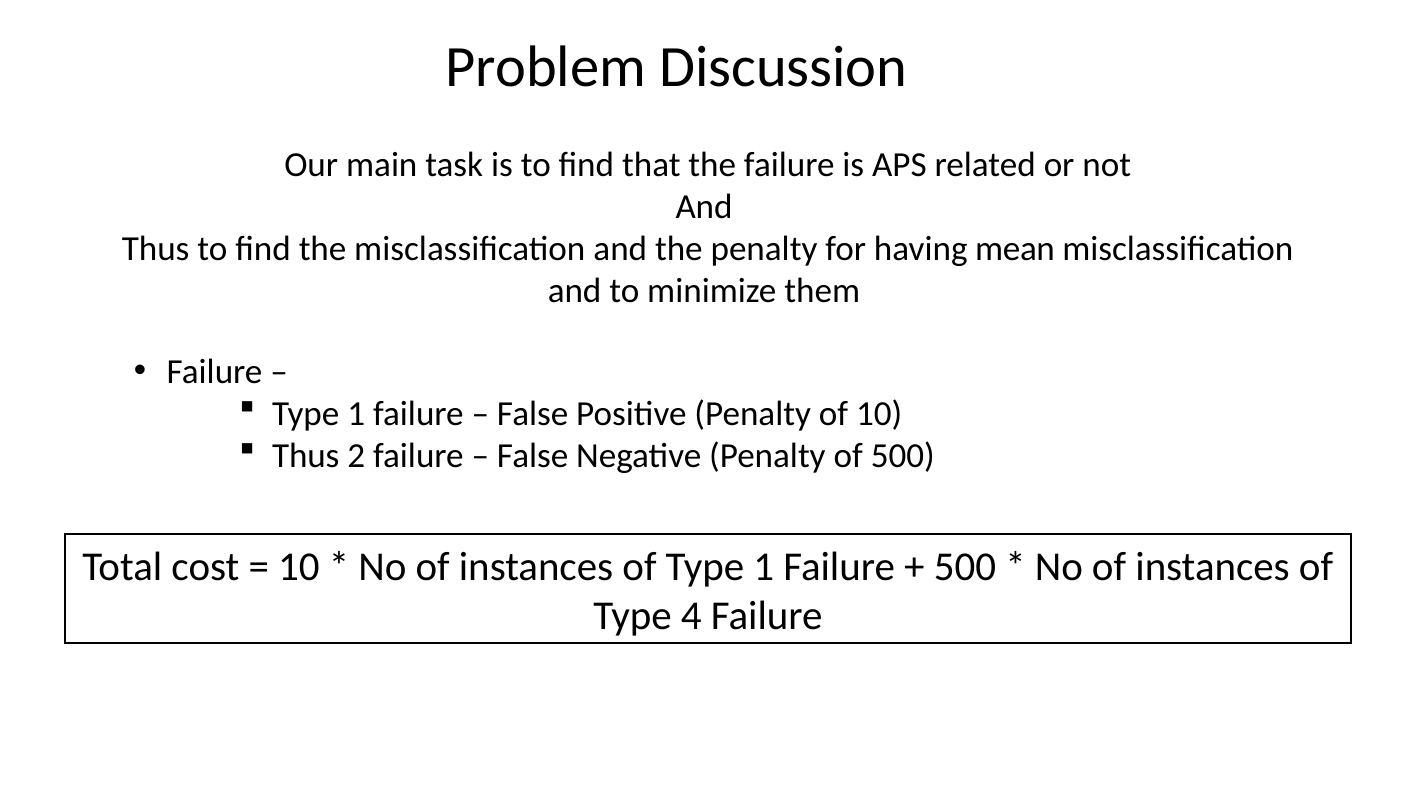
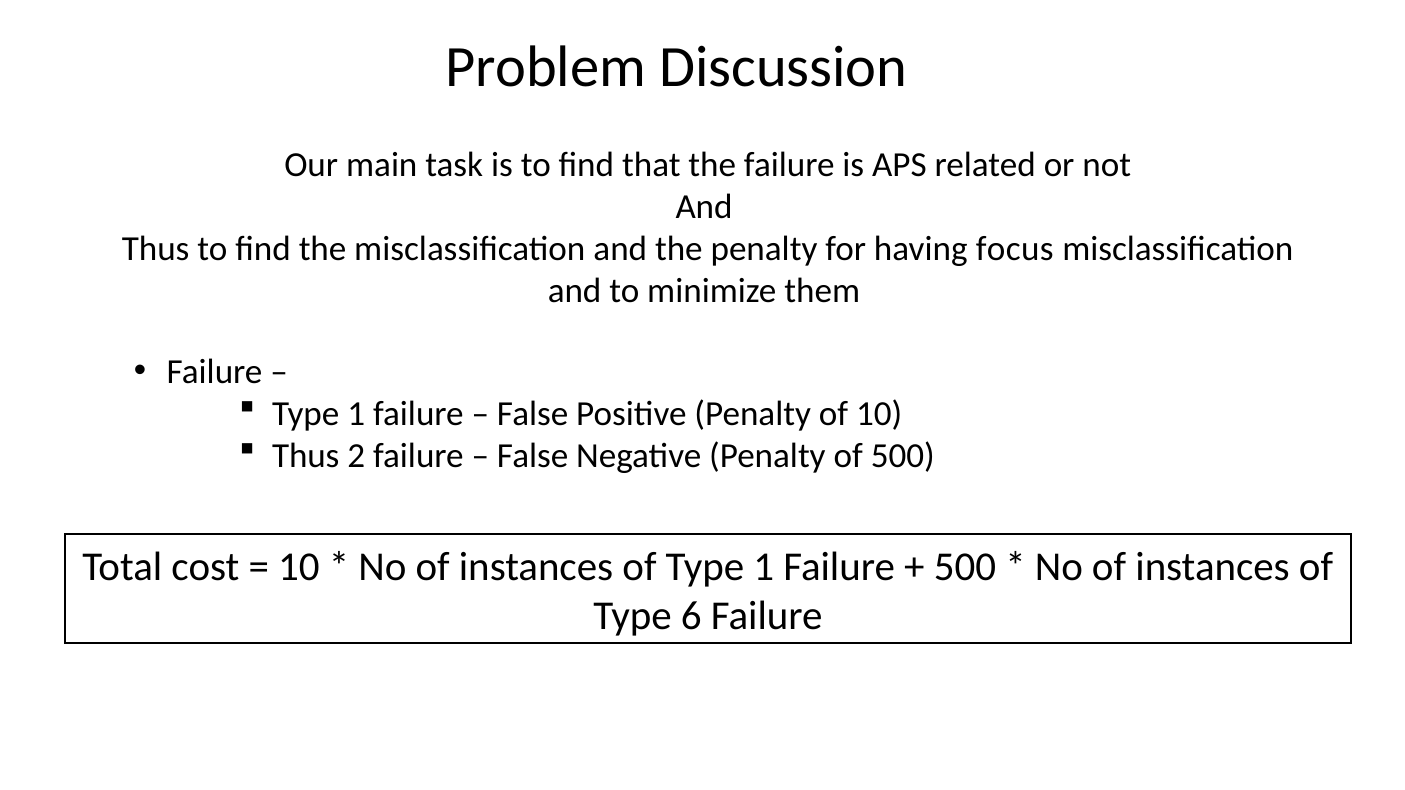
mean: mean -> focus
4: 4 -> 6
